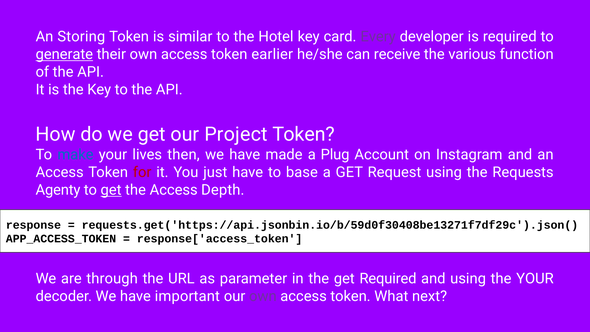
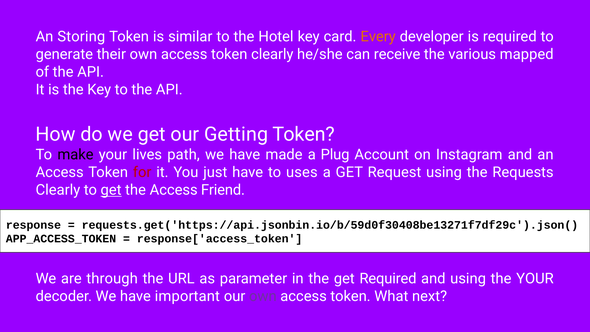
Every colour: purple -> orange
generate underline: present -> none
token earlier: earlier -> clearly
function: function -> mapped
Project: Project -> Getting
make colour: blue -> black
then: then -> path
base: base -> uses
Agenty at (58, 190): Agenty -> Clearly
Depth: Depth -> Friend
